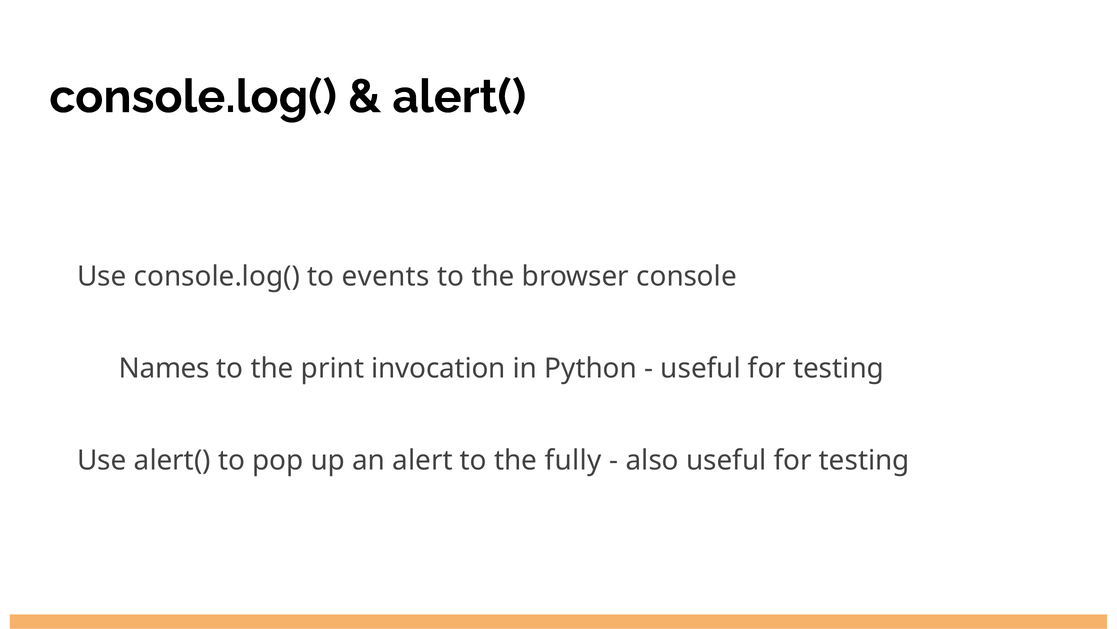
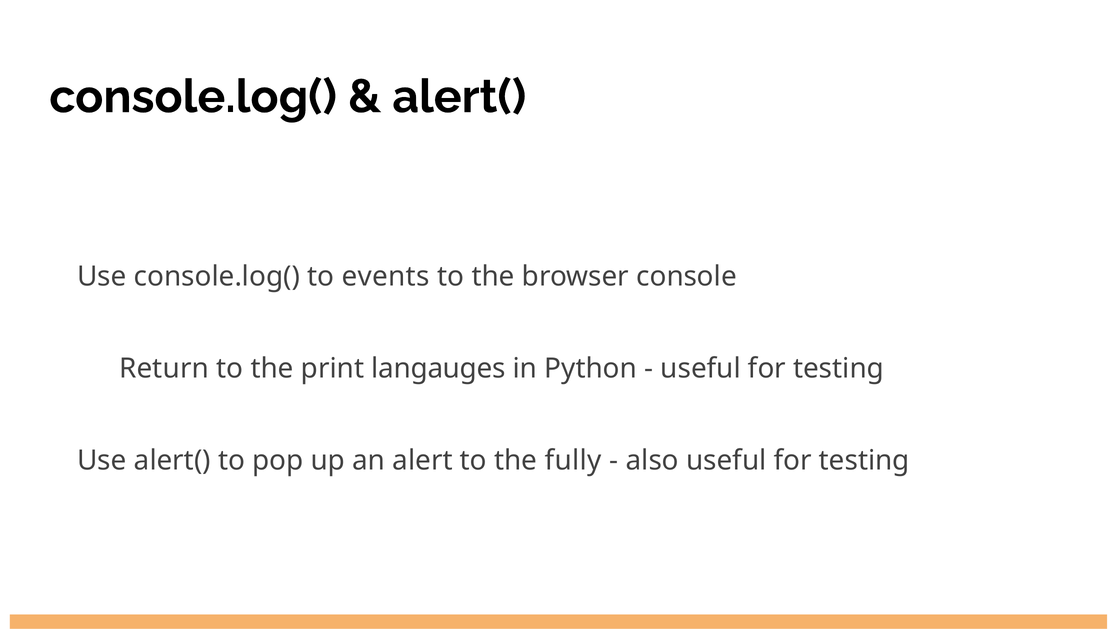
Names: Names -> Return
invocation: invocation -> langauges
